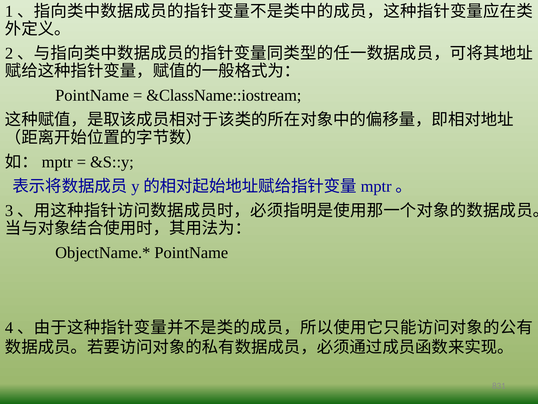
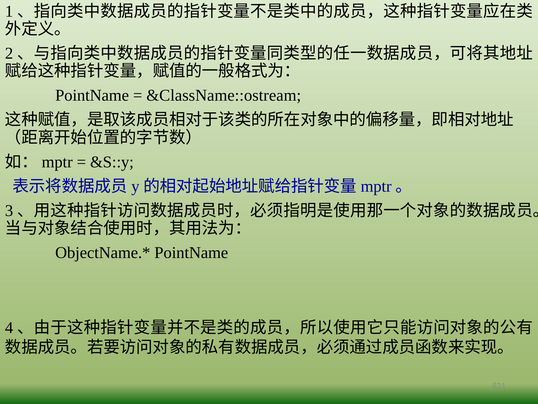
&ClassName::iostream: &ClassName::iostream -> &ClassName::ostream
